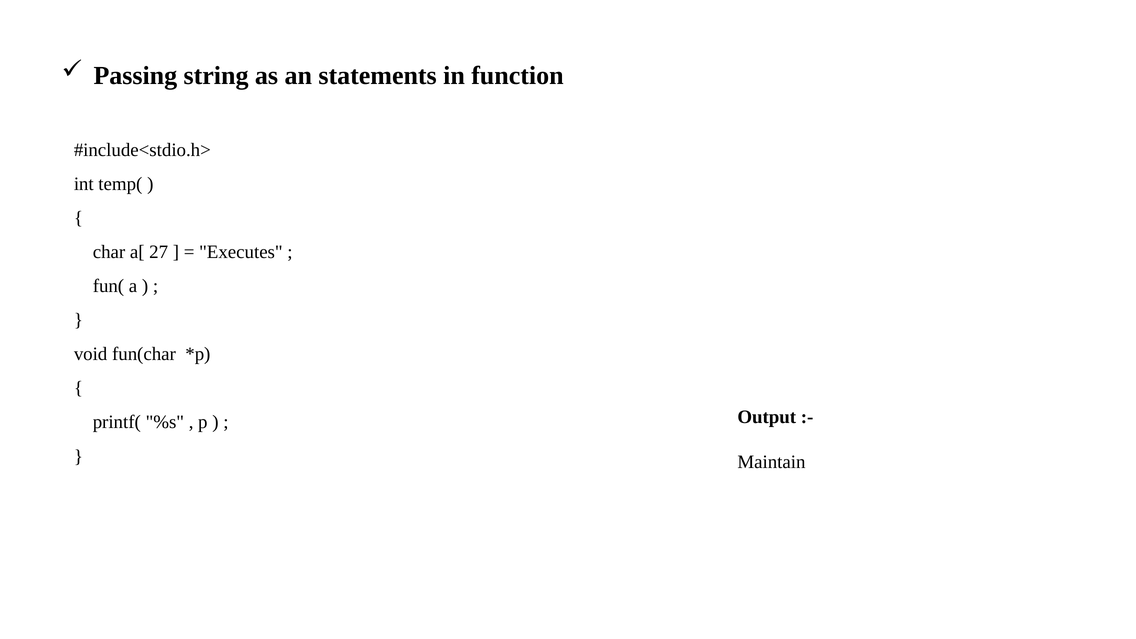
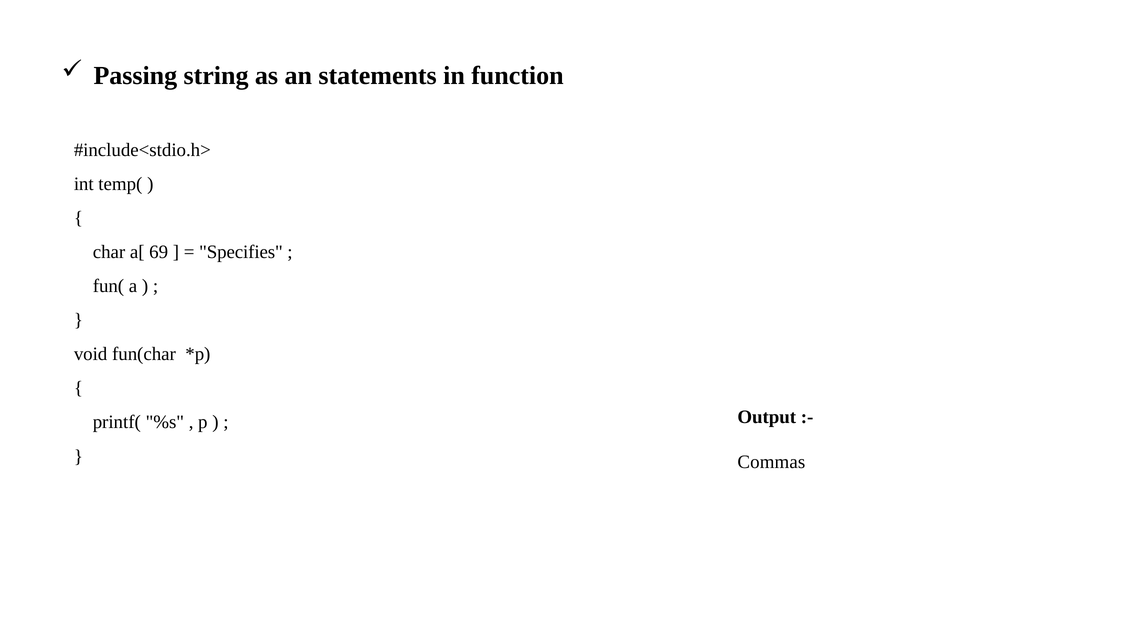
27: 27 -> 69
Executes: Executes -> Specifies
Maintain: Maintain -> Commas
